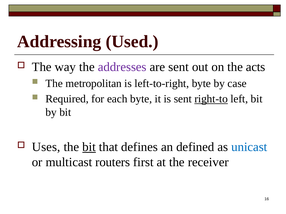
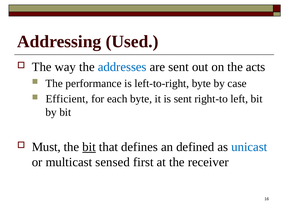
addresses colour: purple -> blue
metropolitan: metropolitan -> performance
Required: Required -> Efficient
right-to underline: present -> none
Uses: Uses -> Must
routers: routers -> sensed
